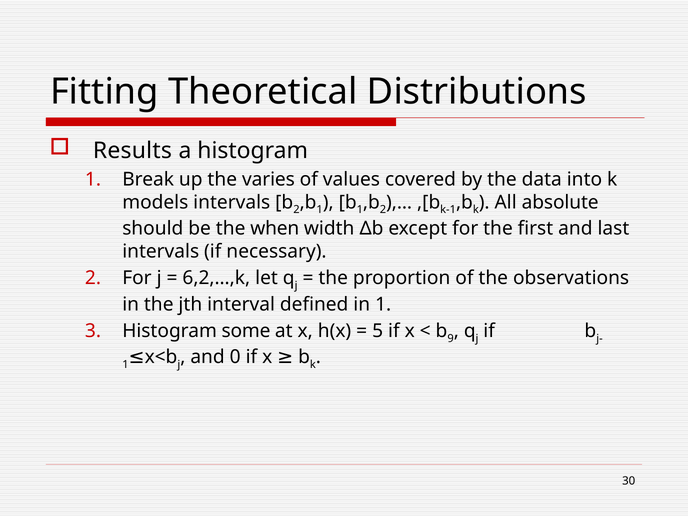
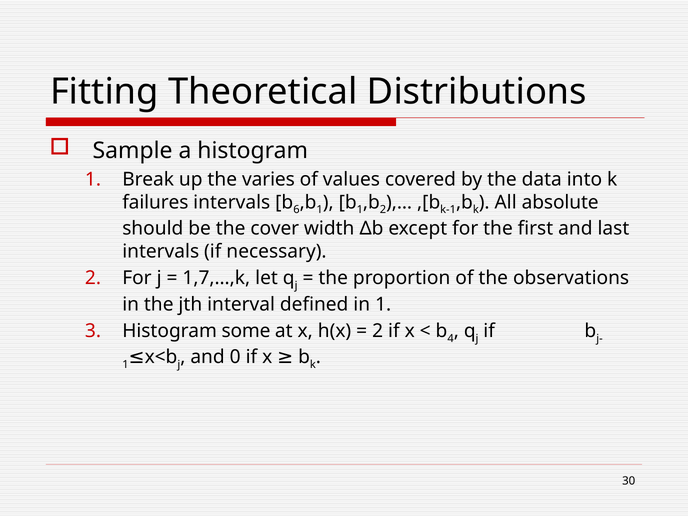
Results: Results -> Sample
models: models -> failures
2 at (297, 210): 2 -> 6
when: when -> cover
6,2,…,k: 6,2,…,k -> 1,7,…,k
5 at (378, 331): 5 -> 2
9: 9 -> 4
